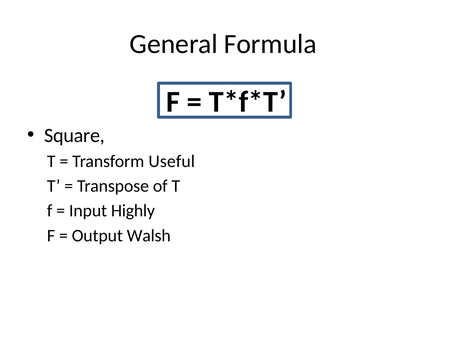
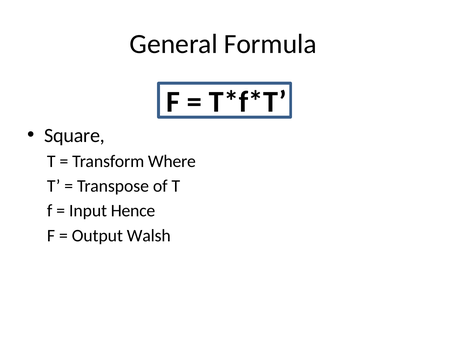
Useful: Useful -> Where
Highly: Highly -> Hence
